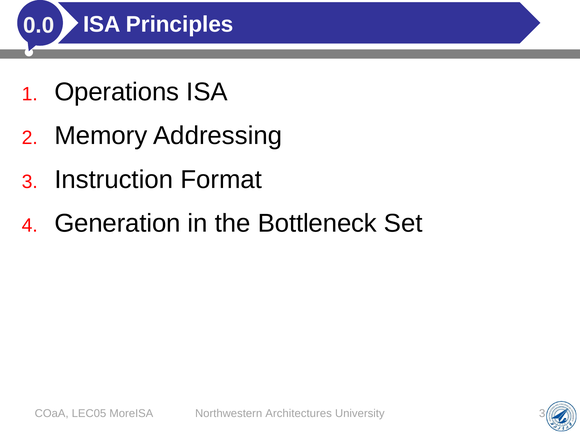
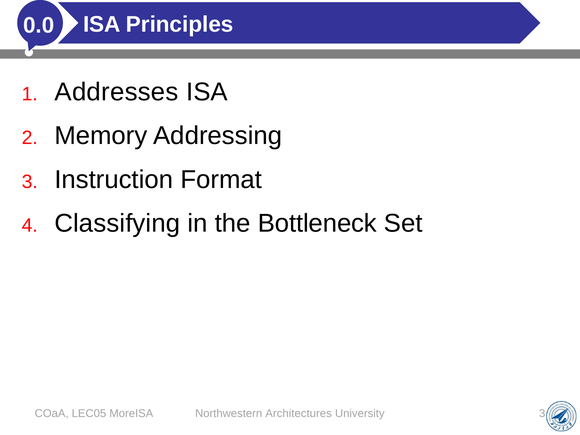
Operations: Operations -> Addresses
Generation: Generation -> Classifying
